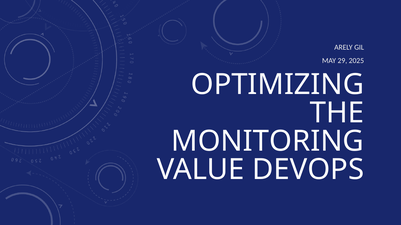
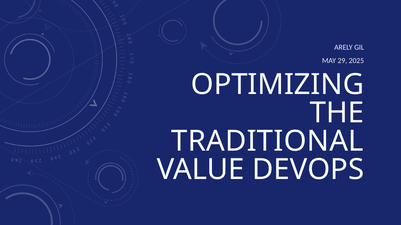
MONITORING: MONITORING -> TRADITIONAL
